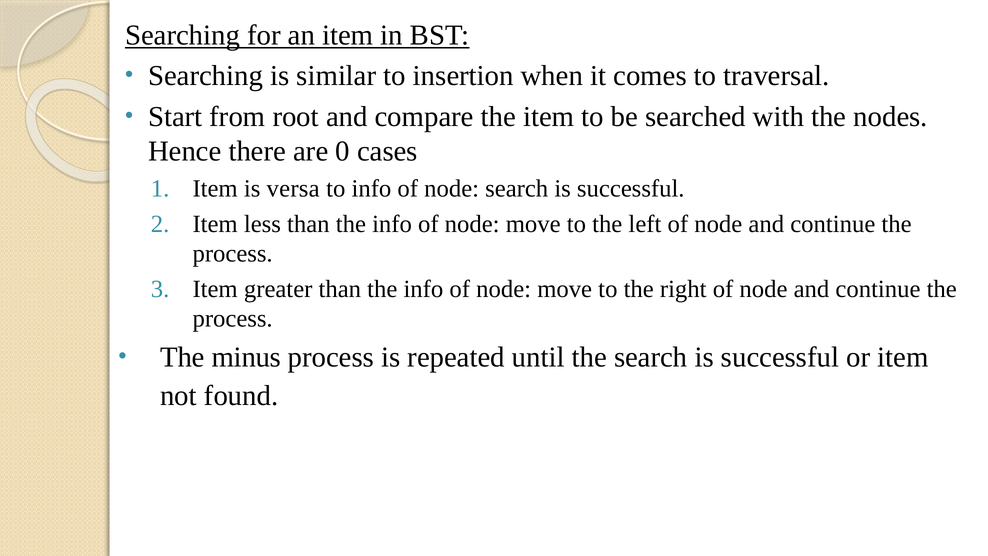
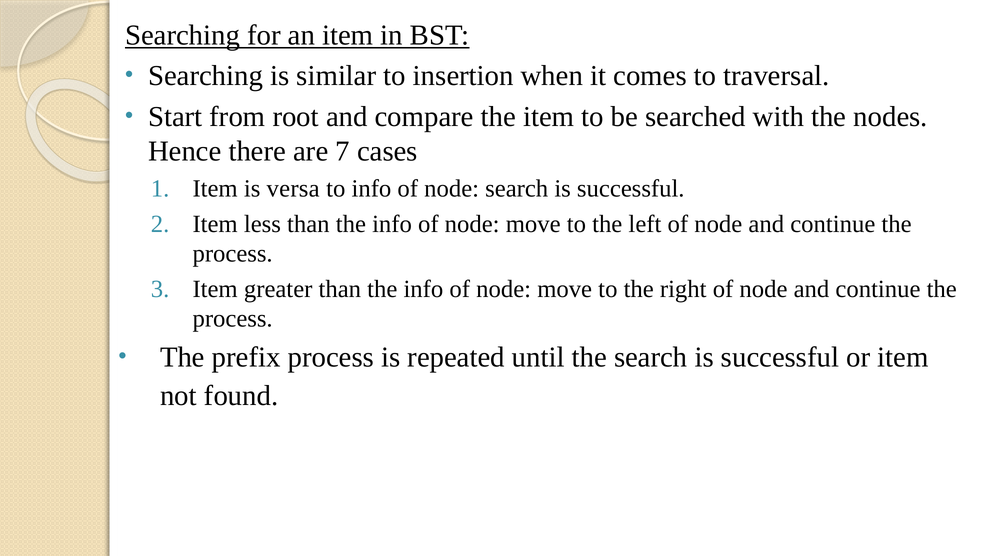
0: 0 -> 7
minus: minus -> prefix
